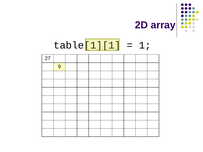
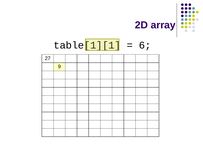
1: 1 -> 6
